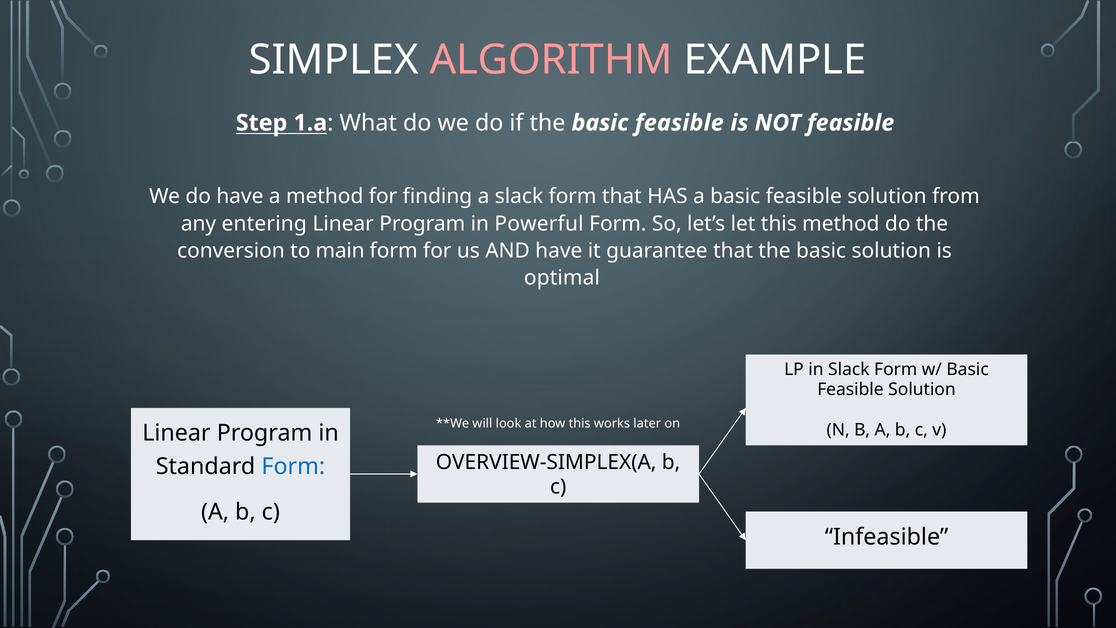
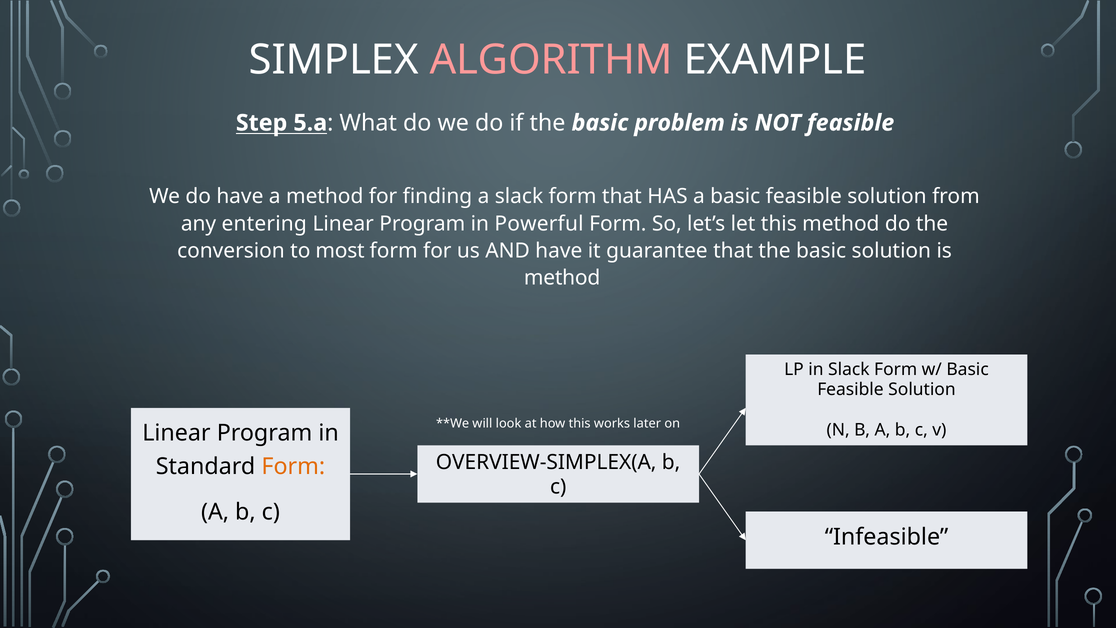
1.a: 1.a -> 5.a
the basic feasible: feasible -> problem
main: main -> most
optimal at (562, 278): optimal -> method
Form at (293, 467) colour: blue -> orange
